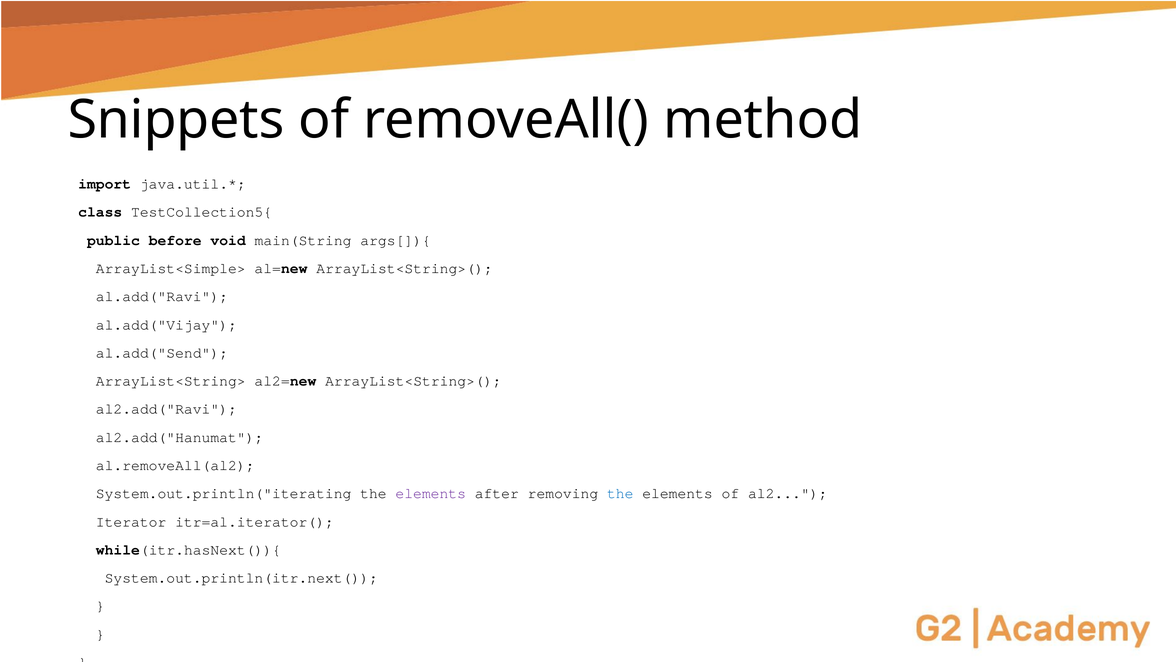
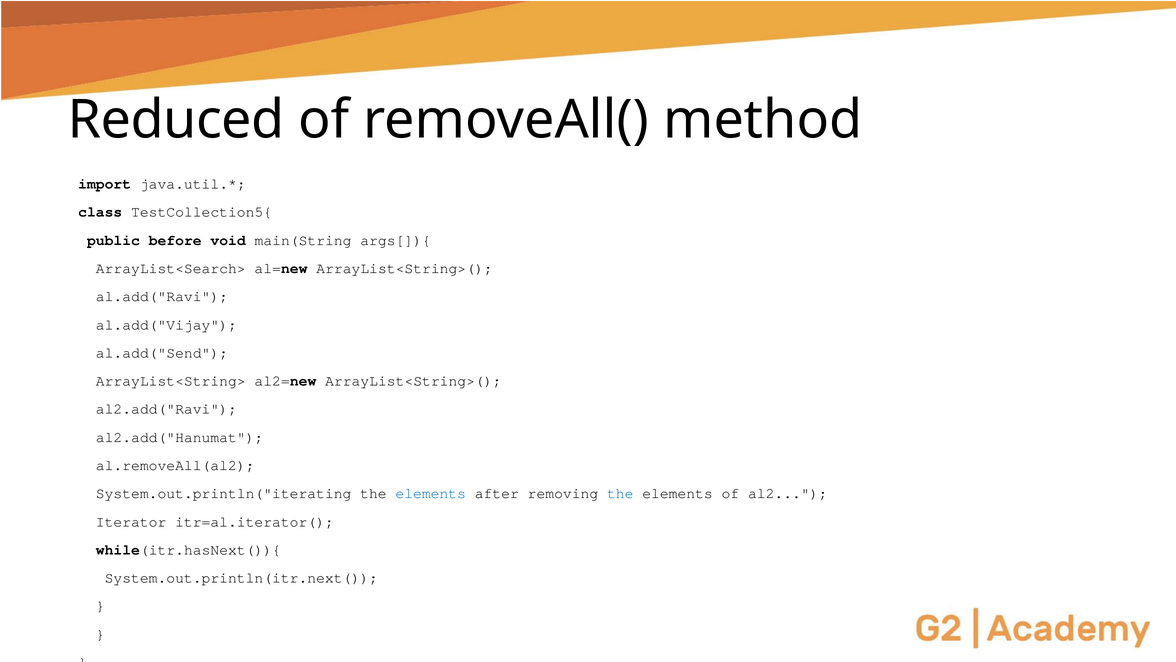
Snippets: Snippets -> Reduced
ArrayList<Simple>: ArrayList<Simple> -> ArrayList<Search>
elements at (431, 493) colour: purple -> blue
